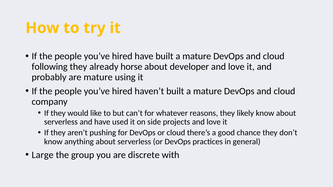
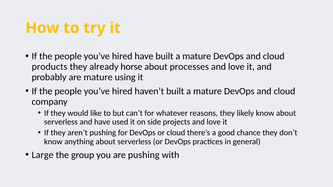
following: following -> products
developer: developer -> processes
are discrete: discrete -> pushing
